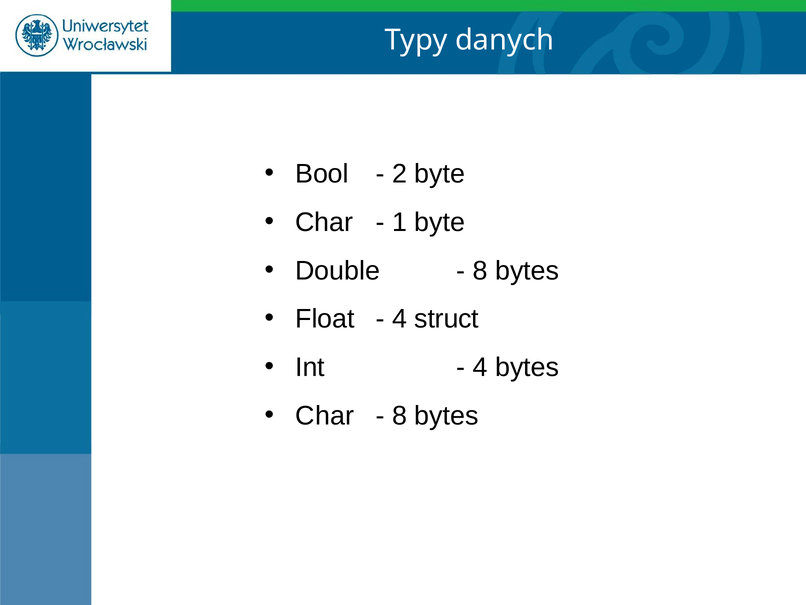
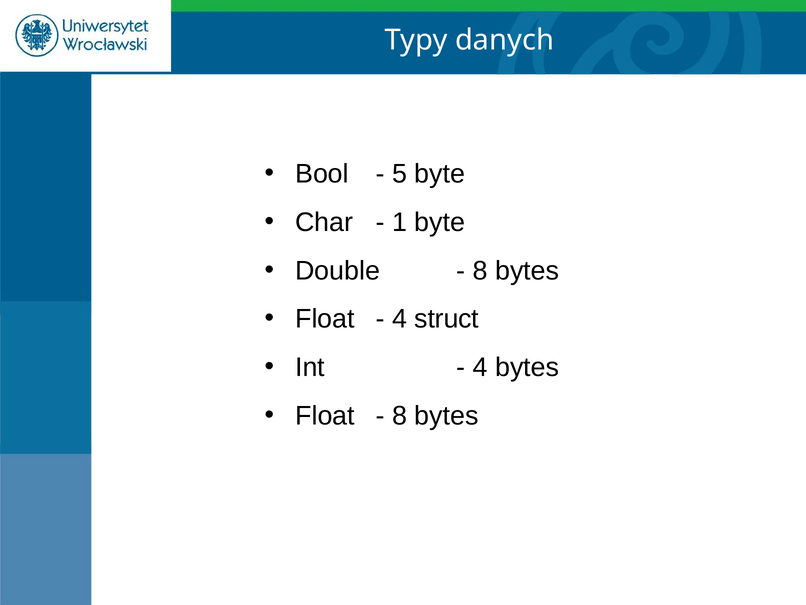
2: 2 -> 5
Char at (325, 416): Char -> Float
